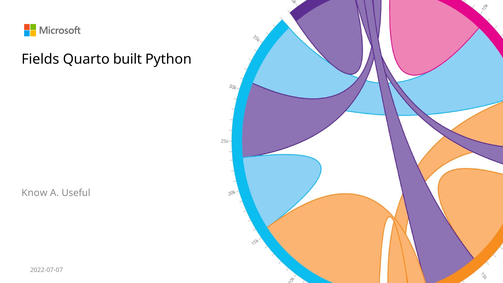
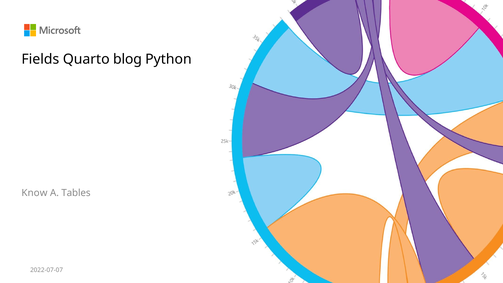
built: built -> blog
Useful: Useful -> Tables
